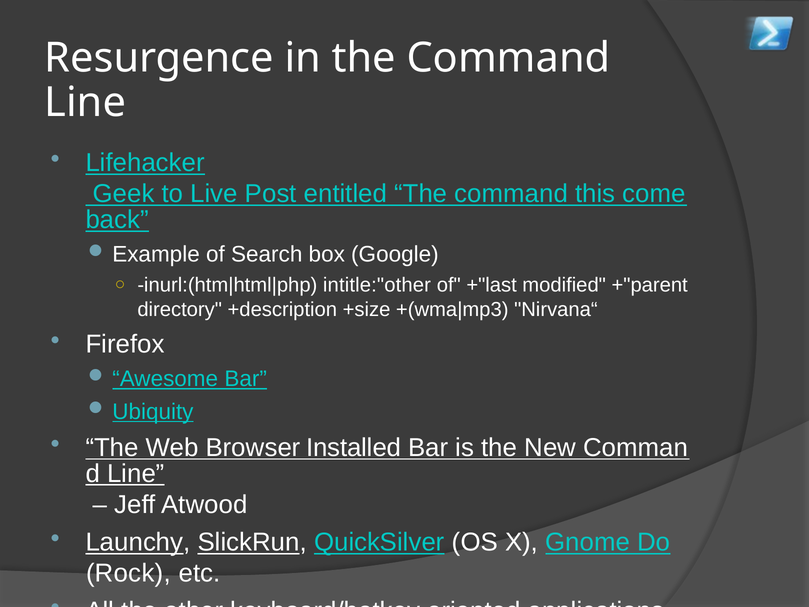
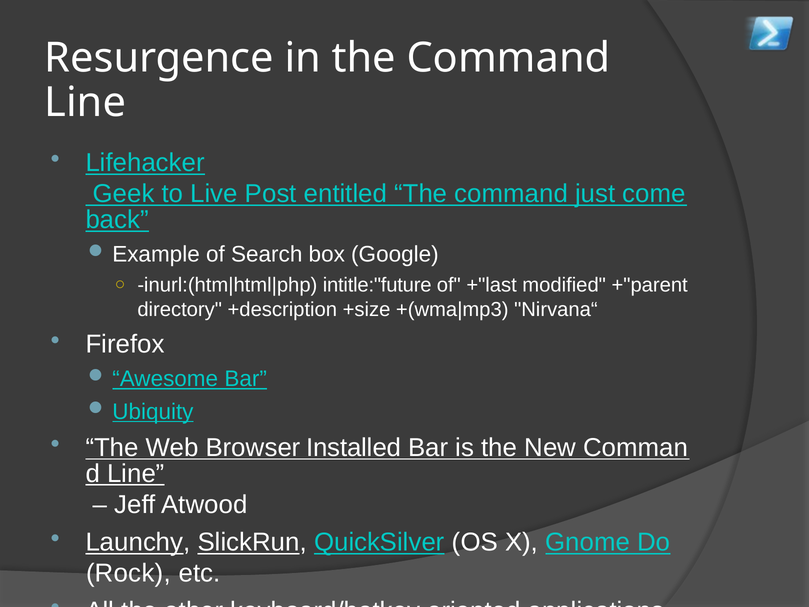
this: this -> just
intitle:"other: intitle:"other -> intitle:"future
